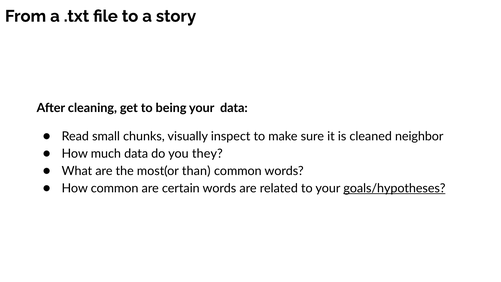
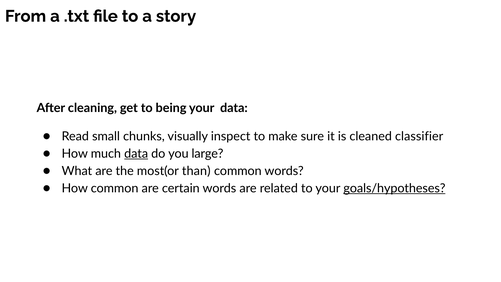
neighbor: neighbor -> classifier
data at (136, 154) underline: none -> present
they: they -> large
